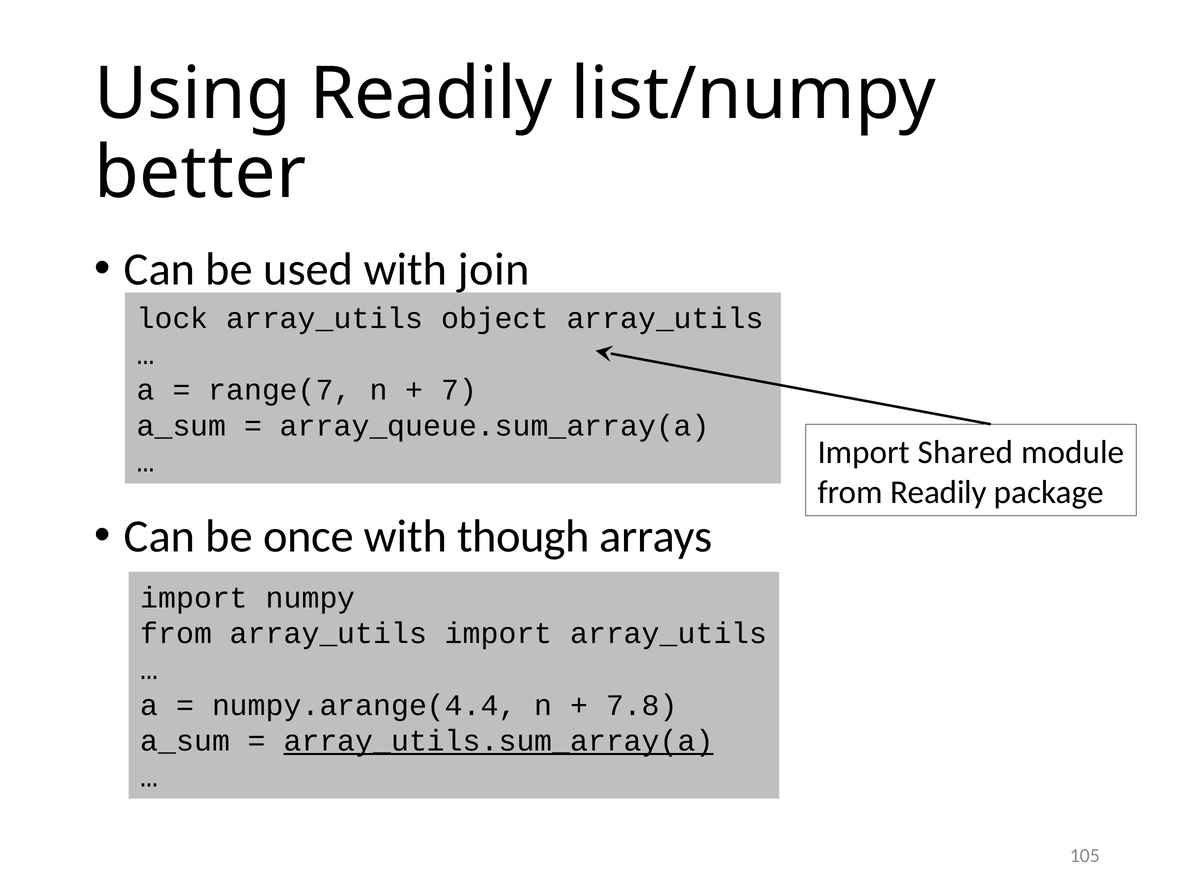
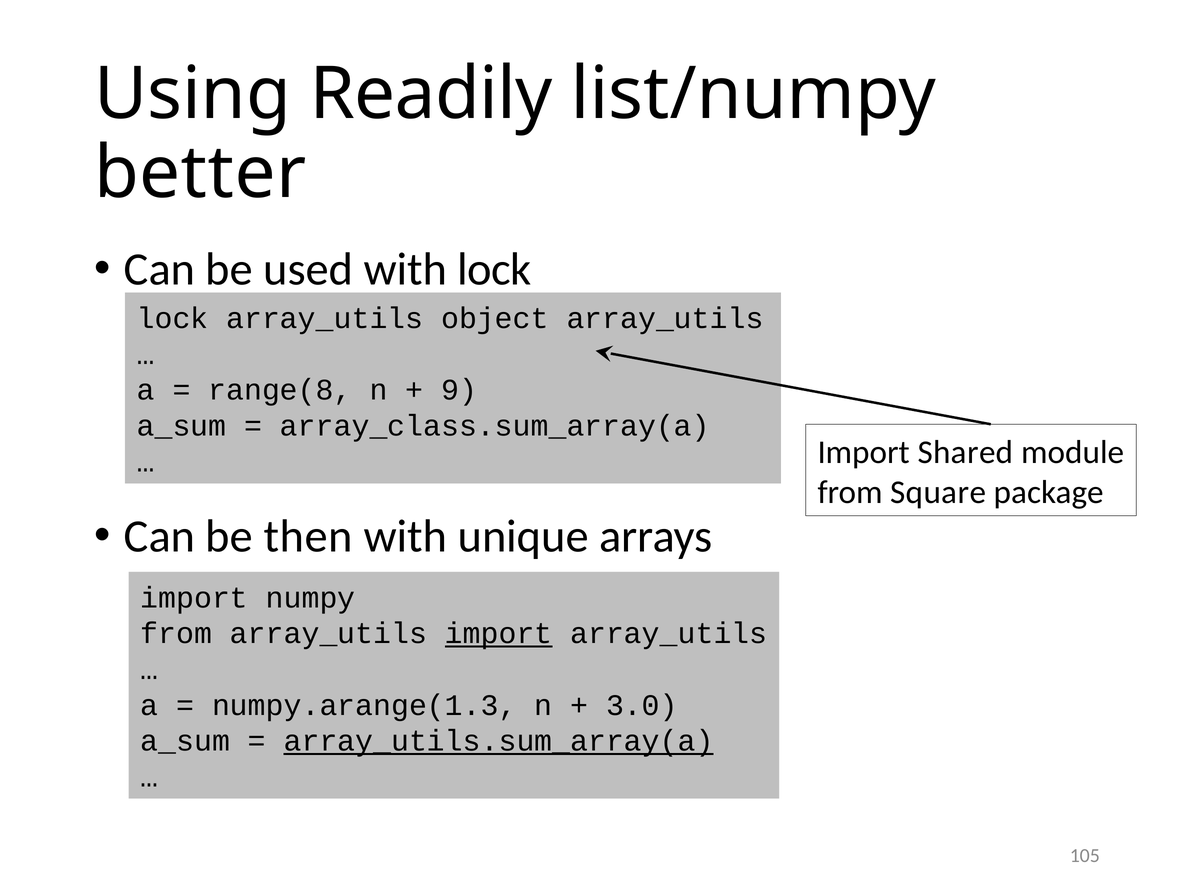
with join: join -> lock
range(7: range(7 -> range(8
7: 7 -> 9
array_queue.sum_array(a: array_queue.sum_array(a -> array_class.sum_array(a
from Readily: Readily -> Square
once: once -> then
though: though -> unique
import at (499, 633) underline: none -> present
numpy.arange(4.4: numpy.arange(4.4 -> numpy.arange(1.3
7.8: 7.8 -> 3.0
